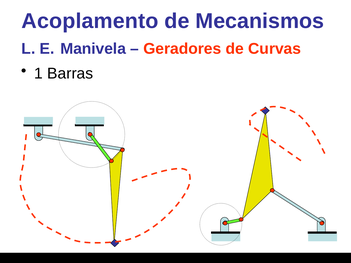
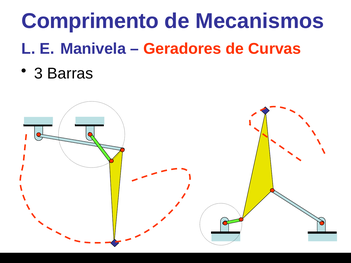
Acoplamento: Acoplamento -> Comprimento
1: 1 -> 3
